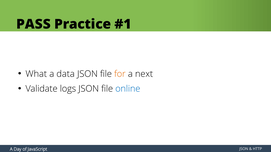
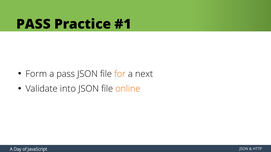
What: What -> Form
a data: data -> pass
logs: logs -> into
online colour: blue -> orange
